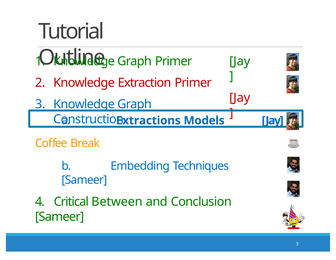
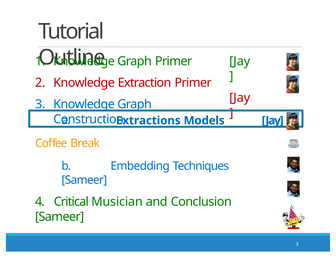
Between: Between -> Musician
